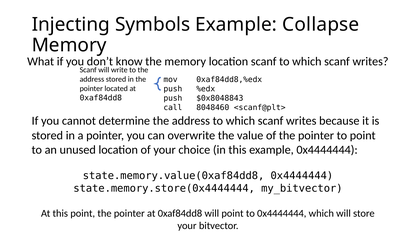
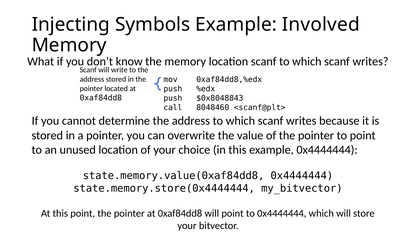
Collapse: Collapse -> Involved
